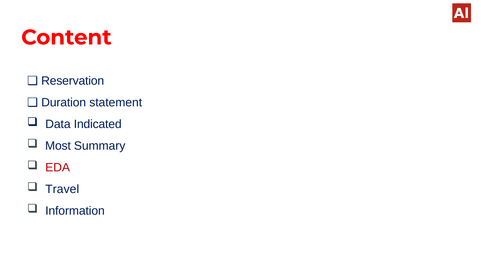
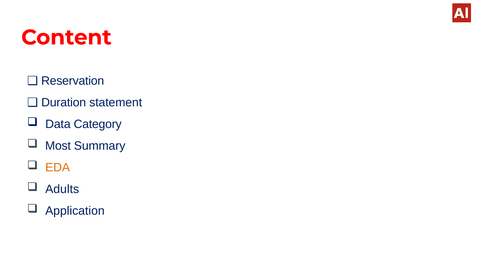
Indicated: Indicated -> Category
EDA colour: red -> orange
Travel: Travel -> Adults
Information: Information -> Application
